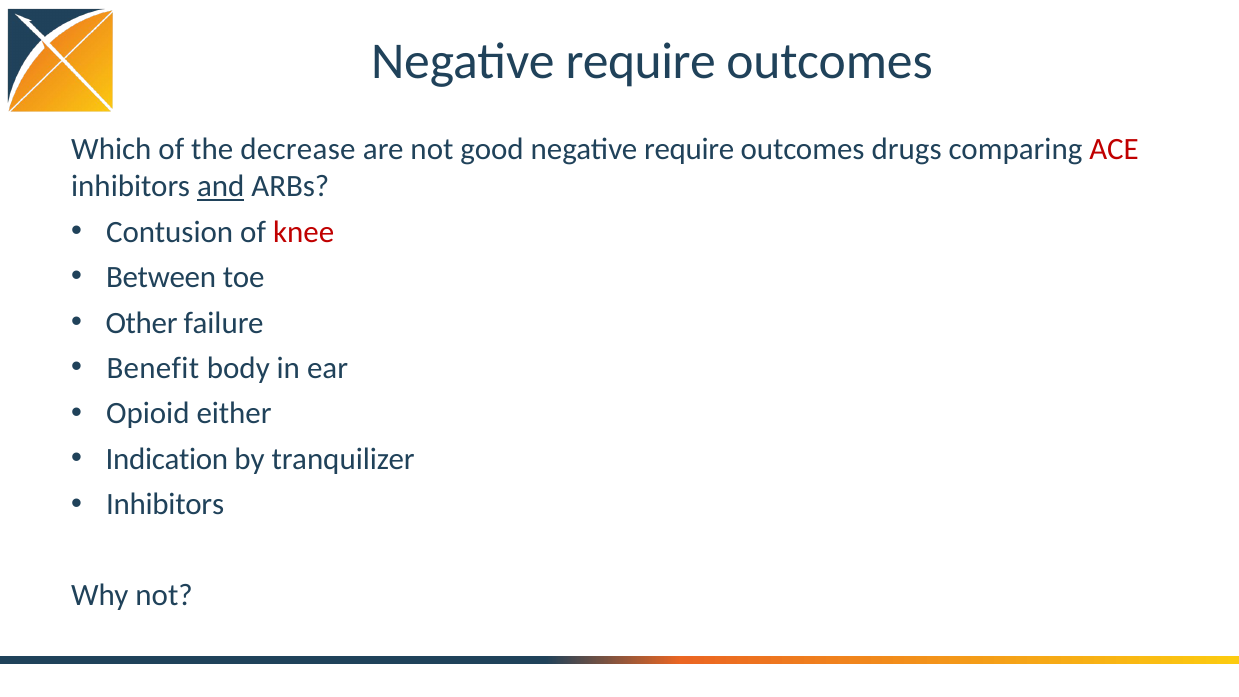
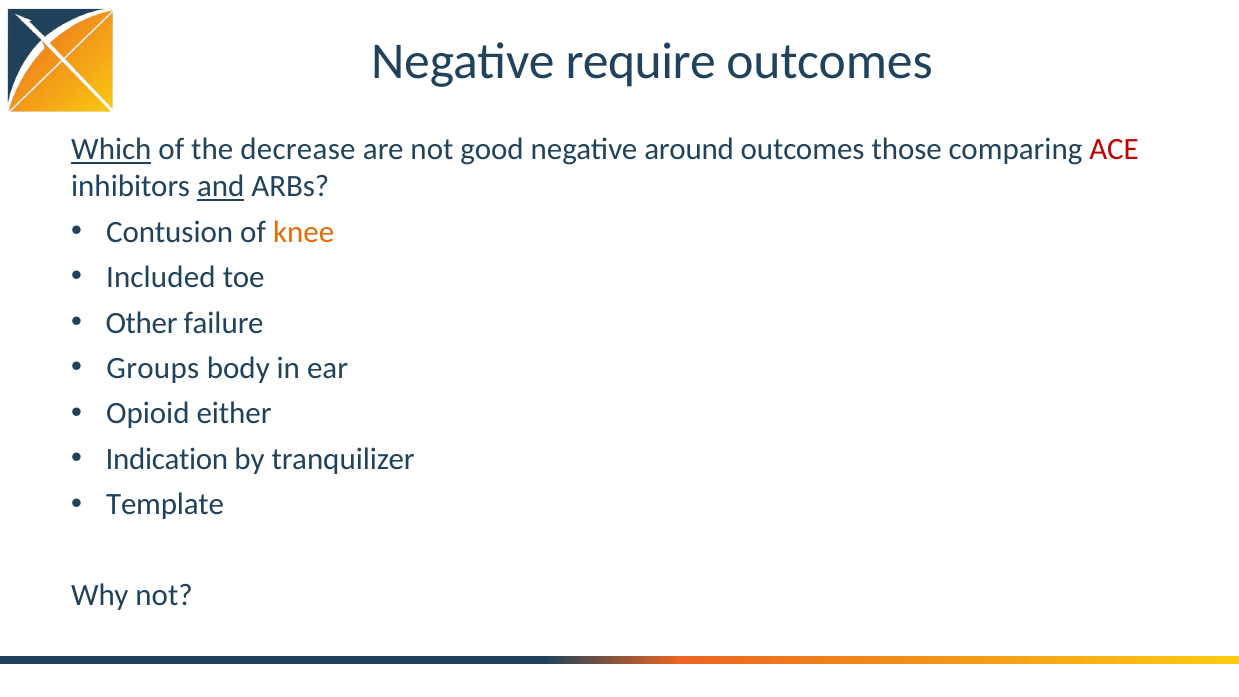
Which underline: none -> present
good negative require: require -> around
drugs: drugs -> those
knee colour: red -> orange
Between: Between -> Included
Benefit: Benefit -> Groups
Inhibitors at (165, 505): Inhibitors -> Template
